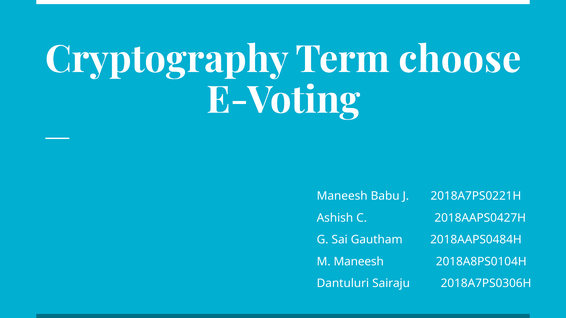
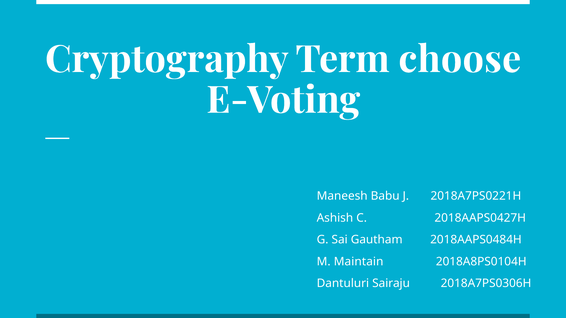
M Maneesh: Maneesh -> Maintain
